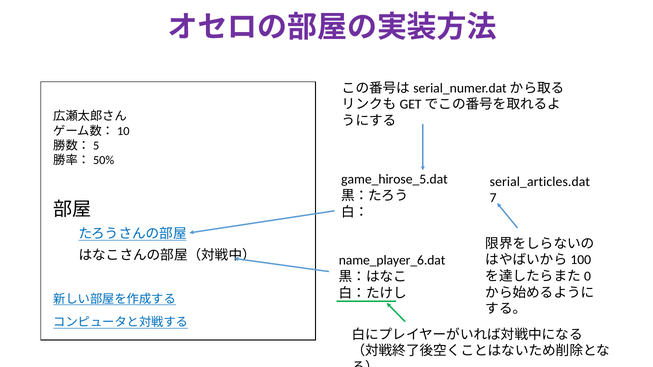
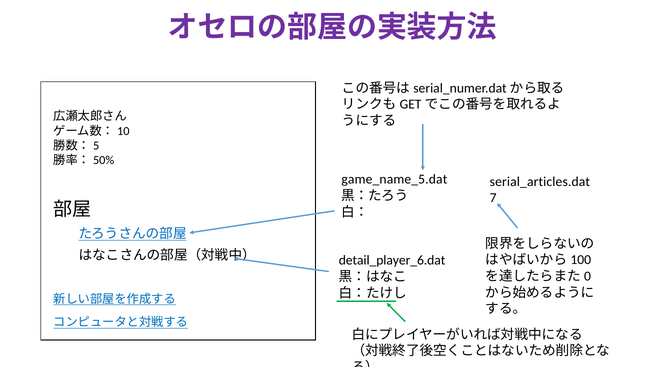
game_hirose_5.dat: game_hirose_5.dat -> game_name_5.dat
name_player_6.dat: name_player_6.dat -> detail_player_6.dat
